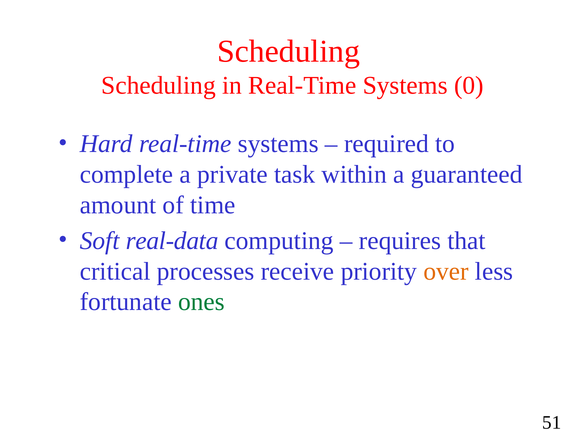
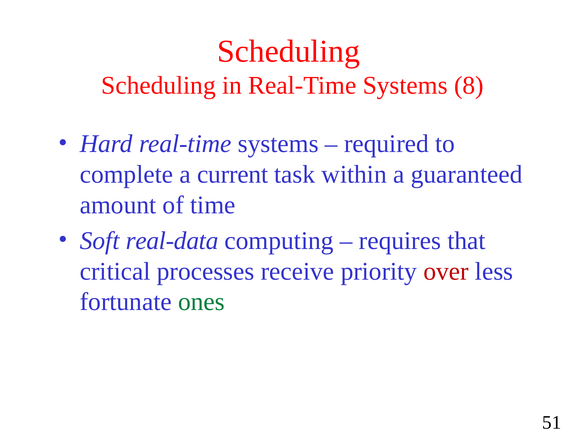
0: 0 -> 8
private: private -> current
over colour: orange -> red
